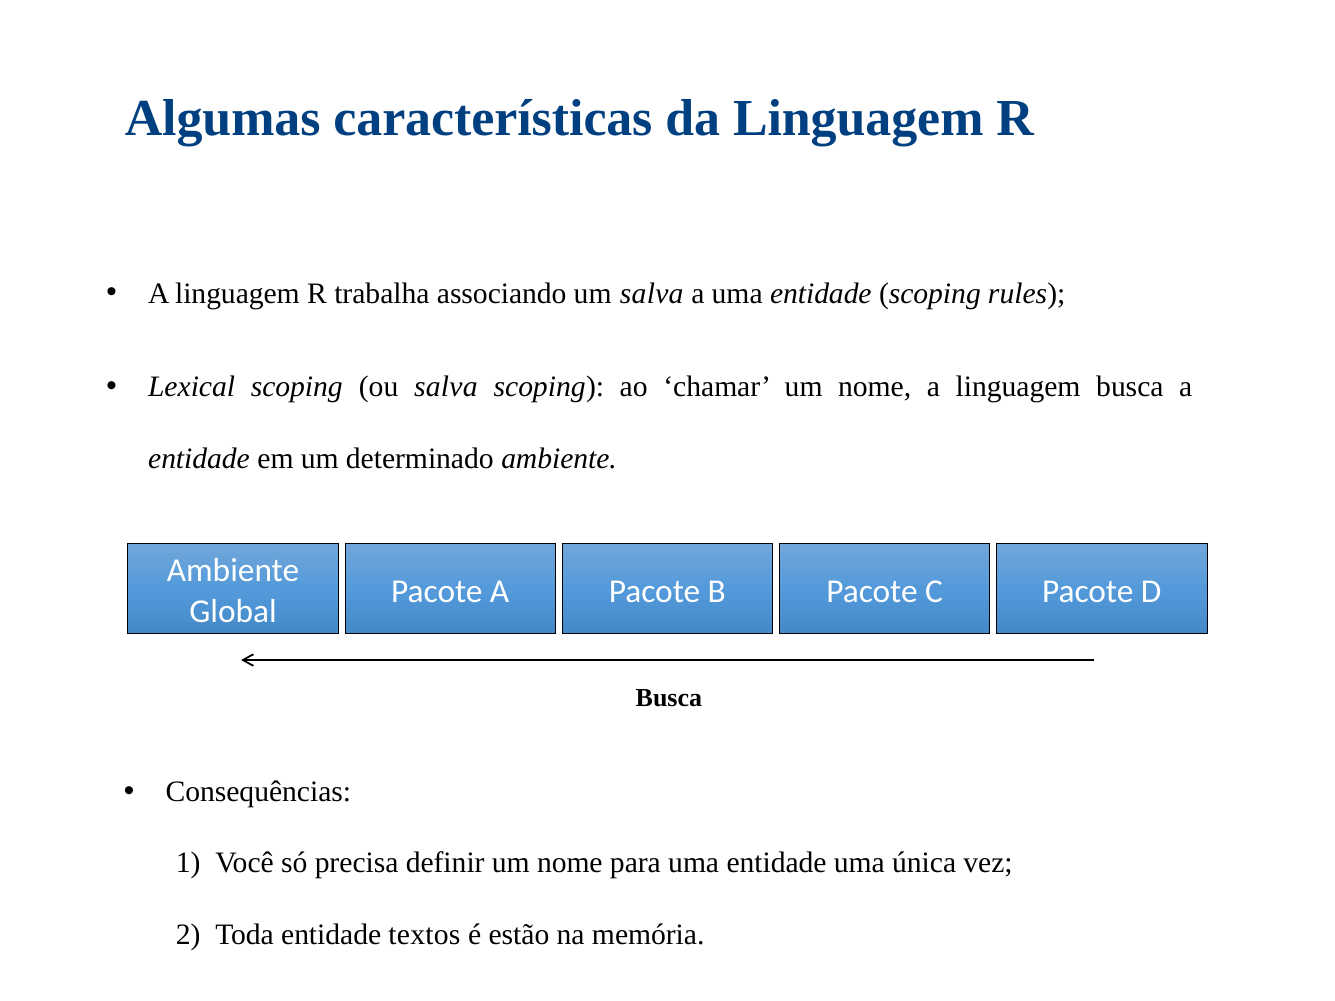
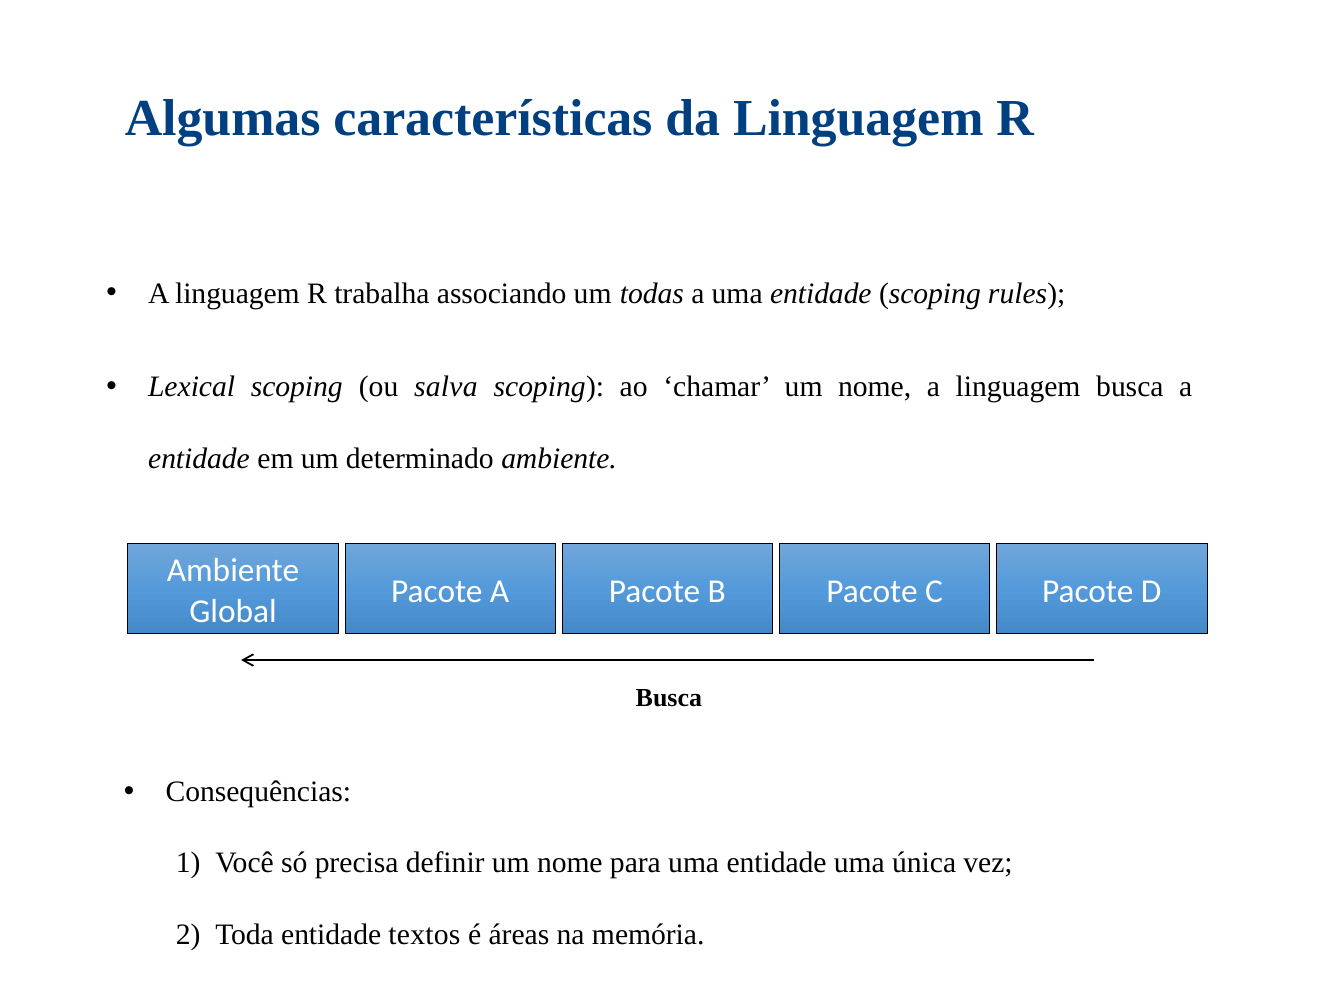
um salva: salva -> todas
estão: estão -> áreas
